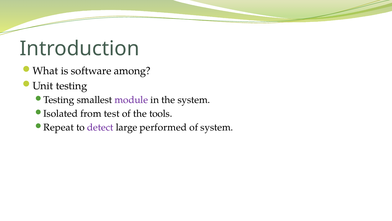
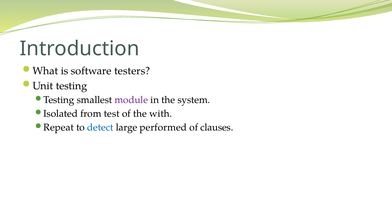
among: among -> testers
tools: tools -> with
detect colour: purple -> blue
of system: system -> clauses
